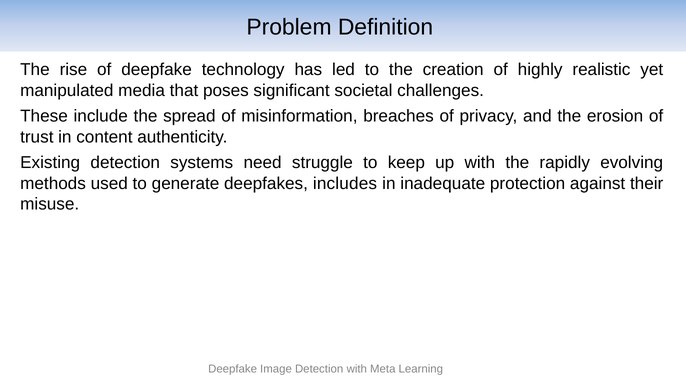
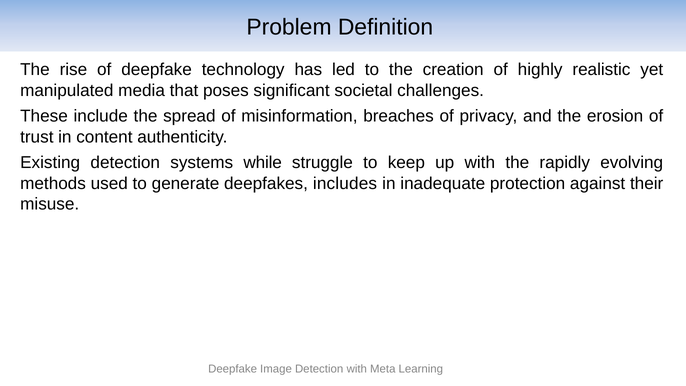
need: need -> while
